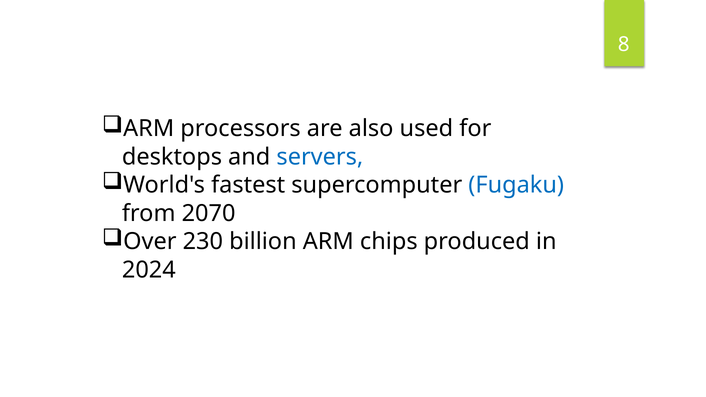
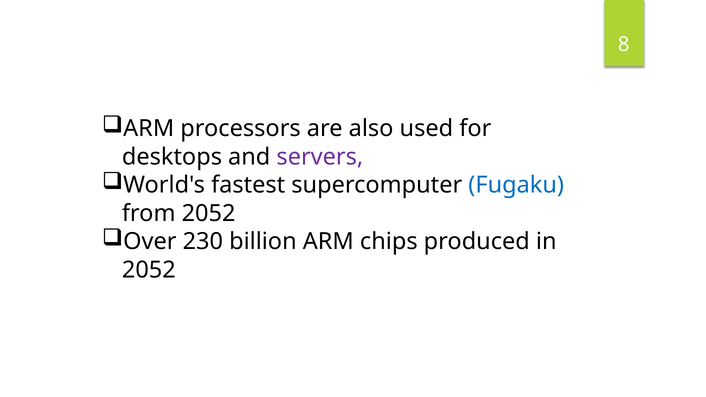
servers colour: blue -> purple
from 2070: 2070 -> 2052
2024 at (149, 270): 2024 -> 2052
